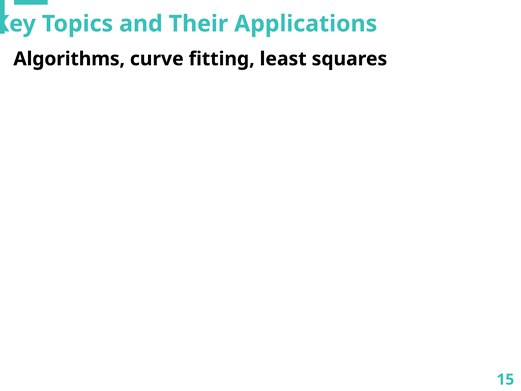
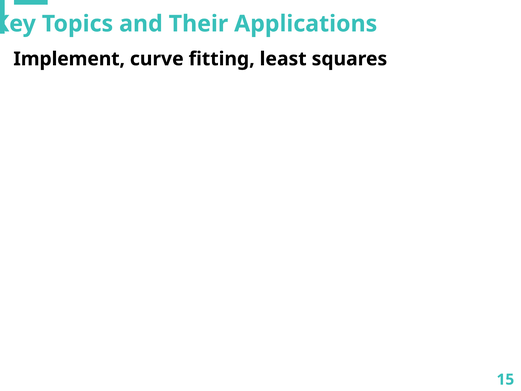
Algorithms: Algorithms -> Implement
